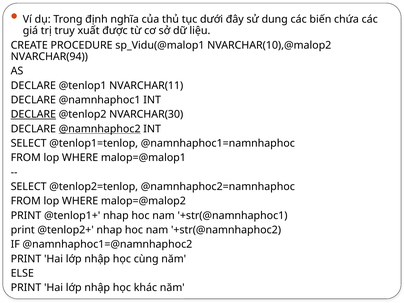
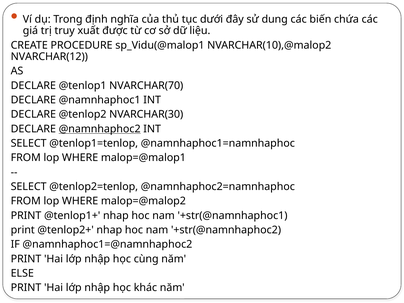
NVARCHAR(94: NVARCHAR(94 -> NVARCHAR(12
NVARCHAR(11: NVARCHAR(11 -> NVARCHAR(70
DECLARE at (33, 114) underline: present -> none
